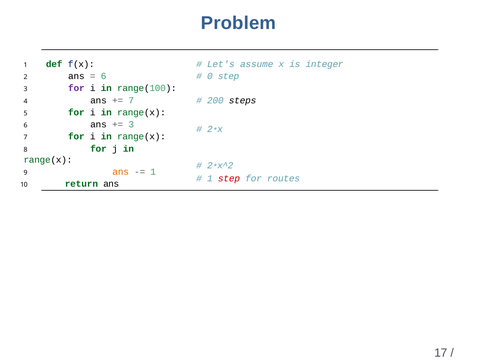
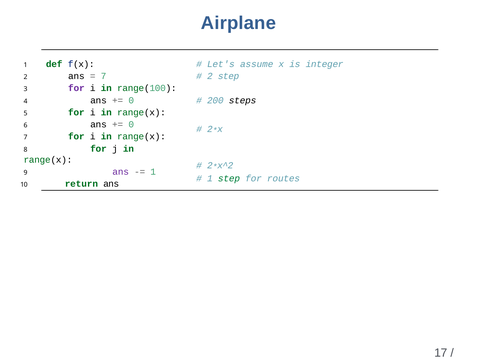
Problem: Problem -> Airplane
0 at (210, 76): 0 -> 2
6 at (104, 76): 6 -> 7
7 at (131, 100): 7 -> 0
3 at (131, 125): 3 -> 0
ans at (121, 172) colour: orange -> purple
step at (229, 179) colour: red -> green
